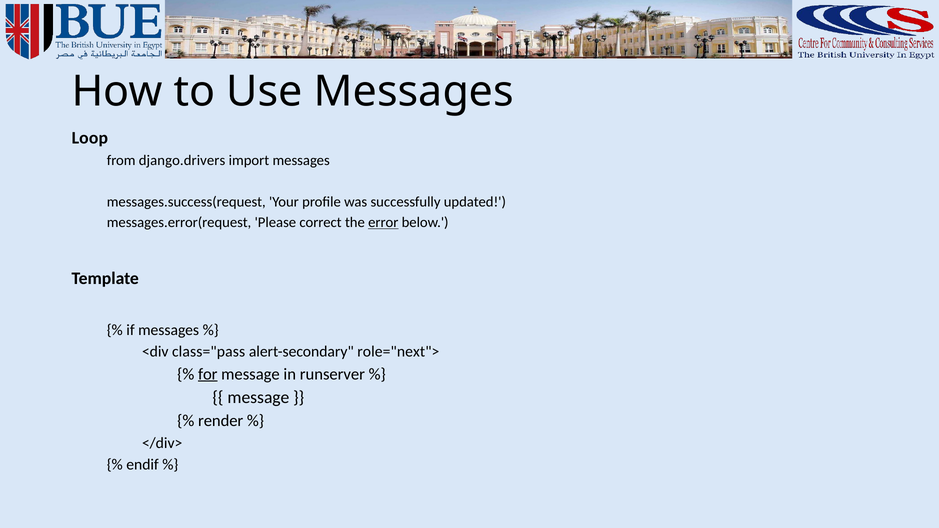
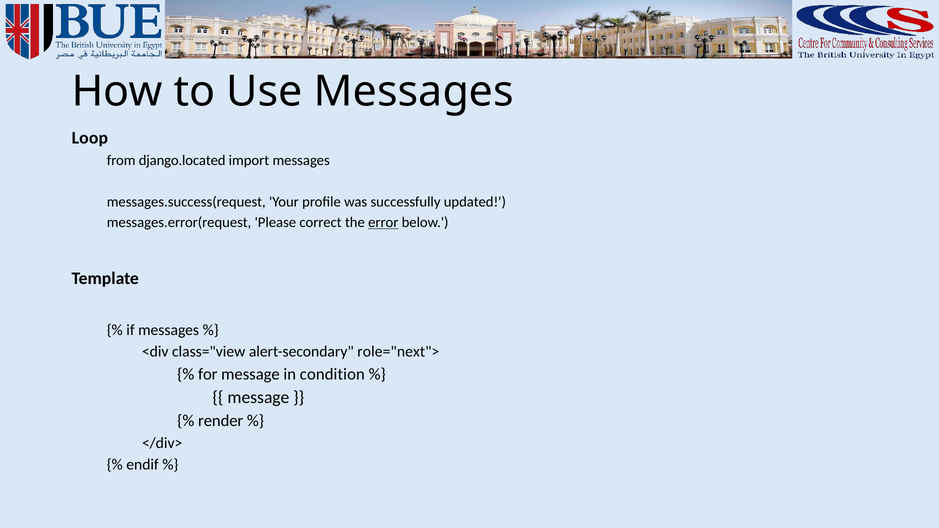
django.drivers: django.drivers -> django.located
class="pass: class="pass -> class="view
for underline: present -> none
runserver: runserver -> condition
